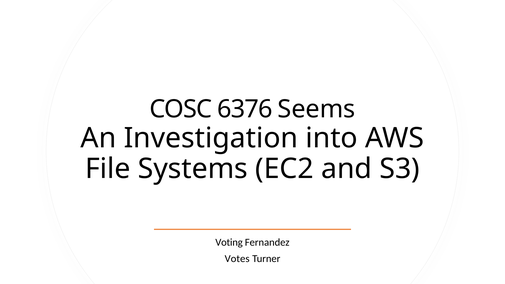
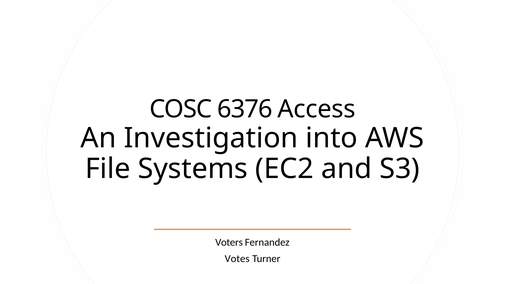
Seems: Seems -> Access
Voting: Voting -> Voters
